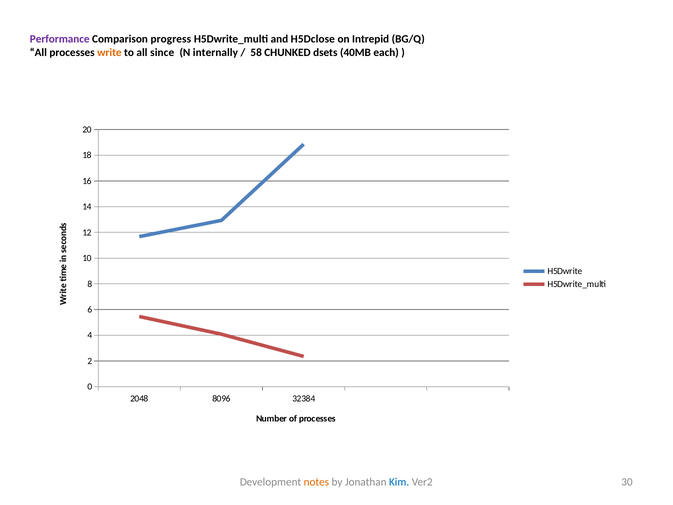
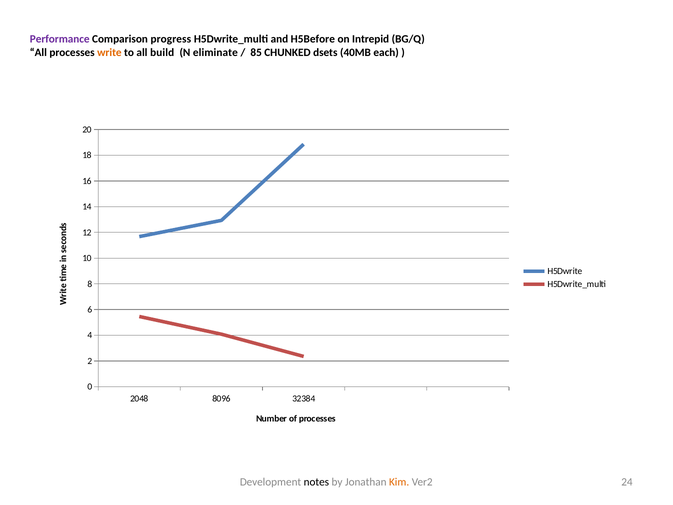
H5Dclose: H5Dclose -> H5Before
since: since -> build
internally: internally -> eliminate
58: 58 -> 85
notes colour: orange -> black
Kim colour: blue -> orange
30: 30 -> 24
